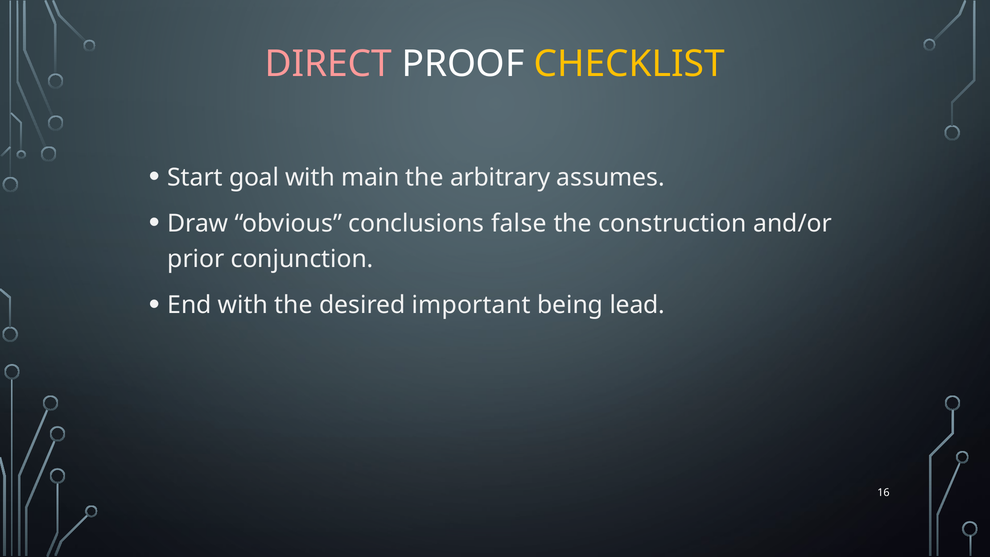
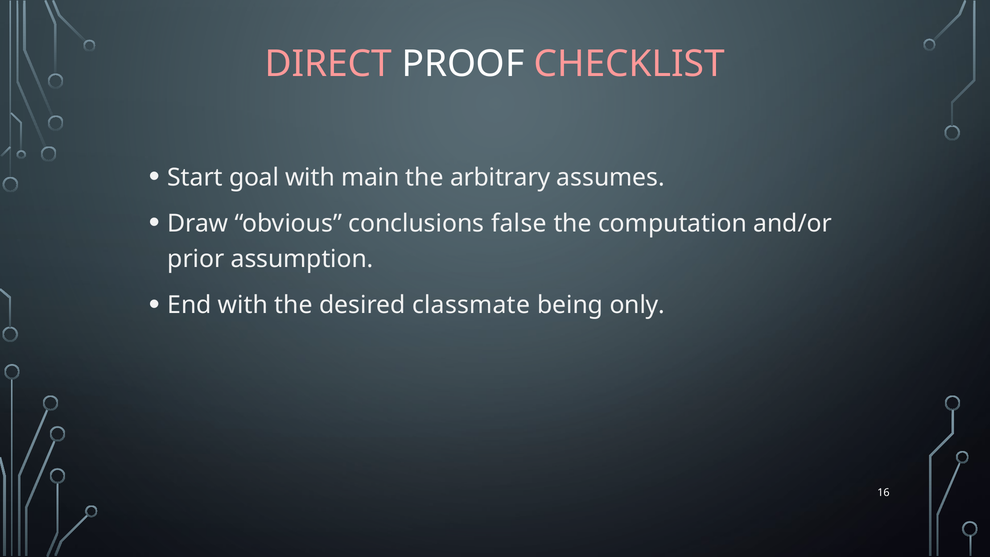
CHECKLIST colour: yellow -> pink
construction: construction -> computation
conjunction: conjunction -> assumption
important: important -> classmate
lead: lead -> only
